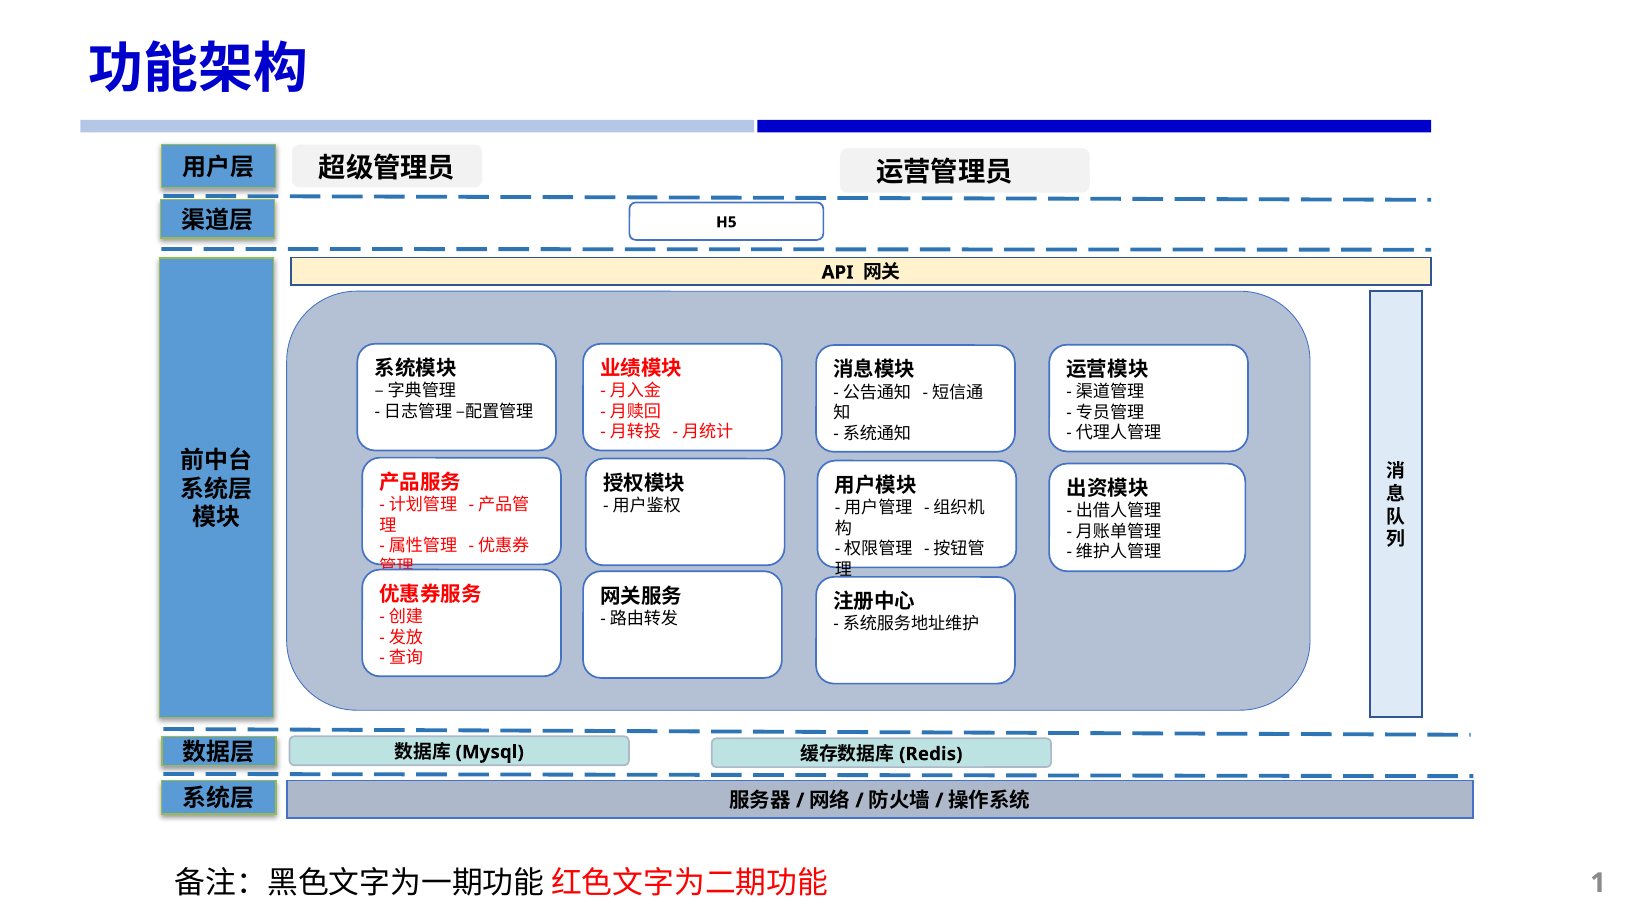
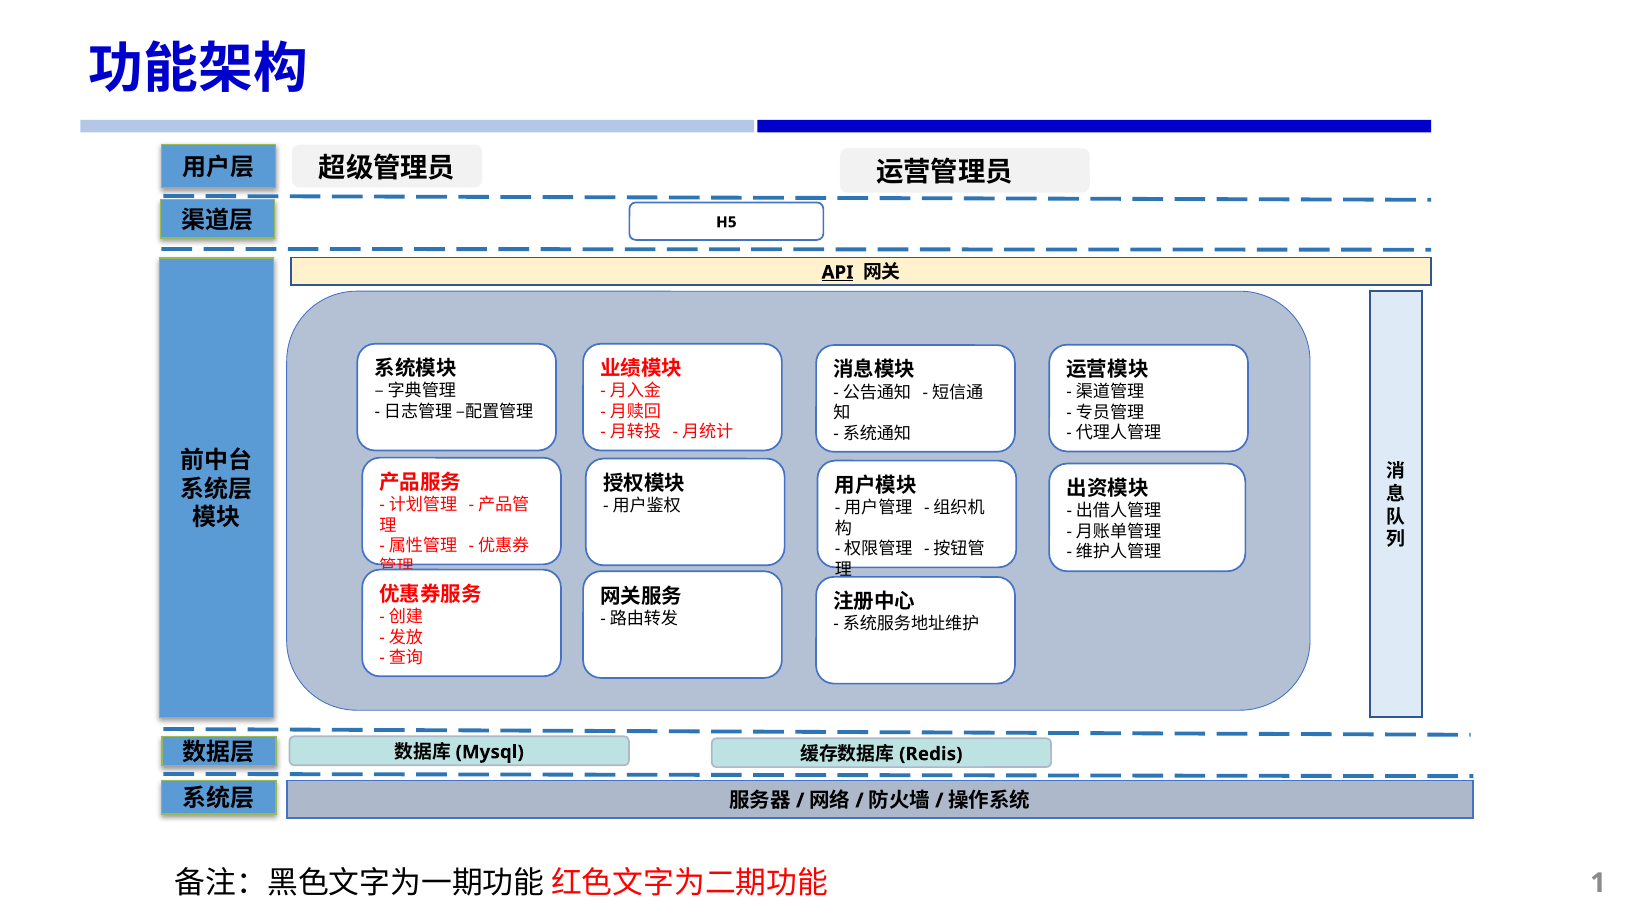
API underline: none -> present
